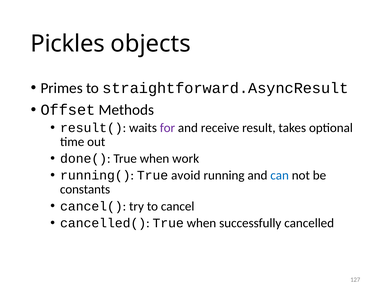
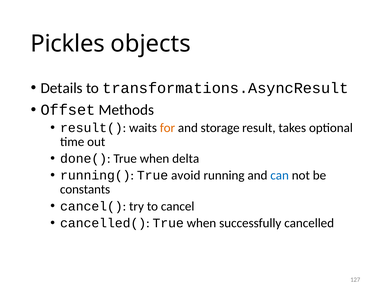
Primes: Primes -> Details
straightforward.AsyncResult: straightforward.AsyncResult -> transformations.AsyncResult
for colour: purple -> orange
receive: receive -> storage
work: work -> delta
